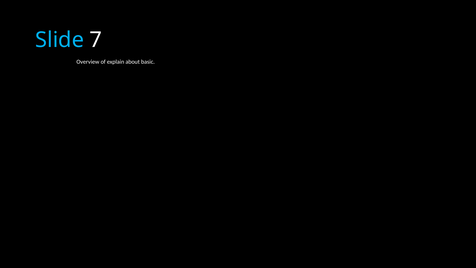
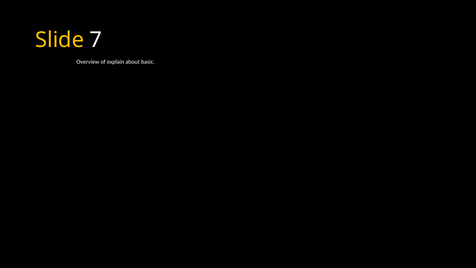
Slide colour: light blue -> yellow
